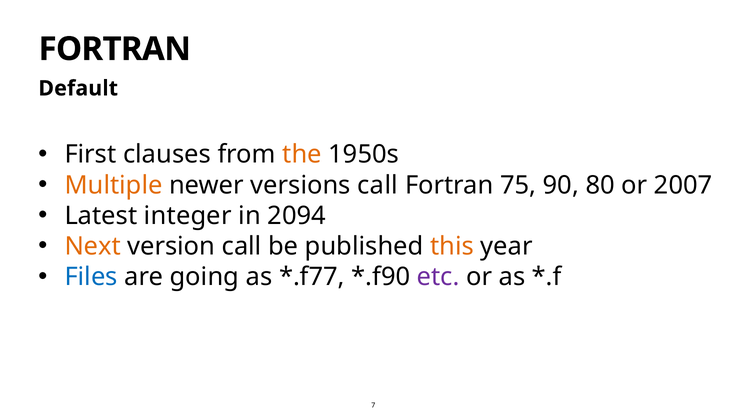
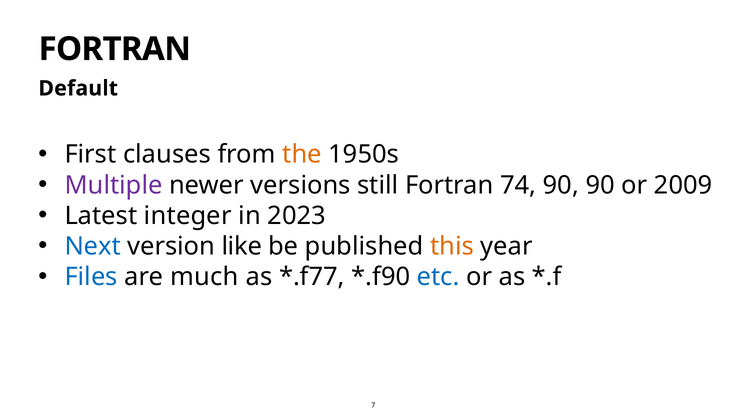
Multiple colour: orange -> purple
versions call: call -> still
75: 75 -> 74
90 80: 80 -> 90
2007: 2007 -> 2009
2094: 2094 -> 2023
Next colour: orange -> blue
version call: call -> like
going: going -> much
etc colour: purple -> blue
